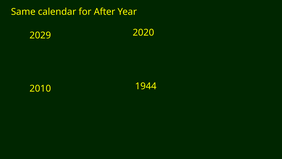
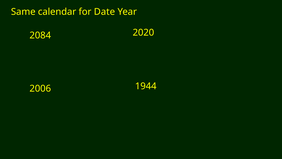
After: After -> Date
2029: 2029 -> 2084
2010: 2010 -> 2006
